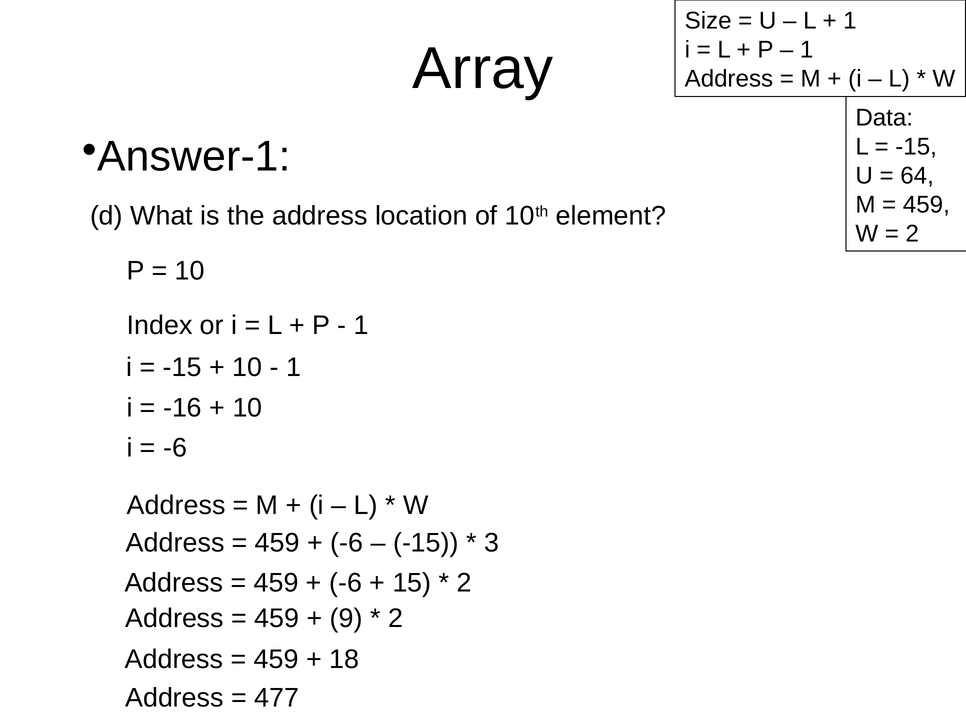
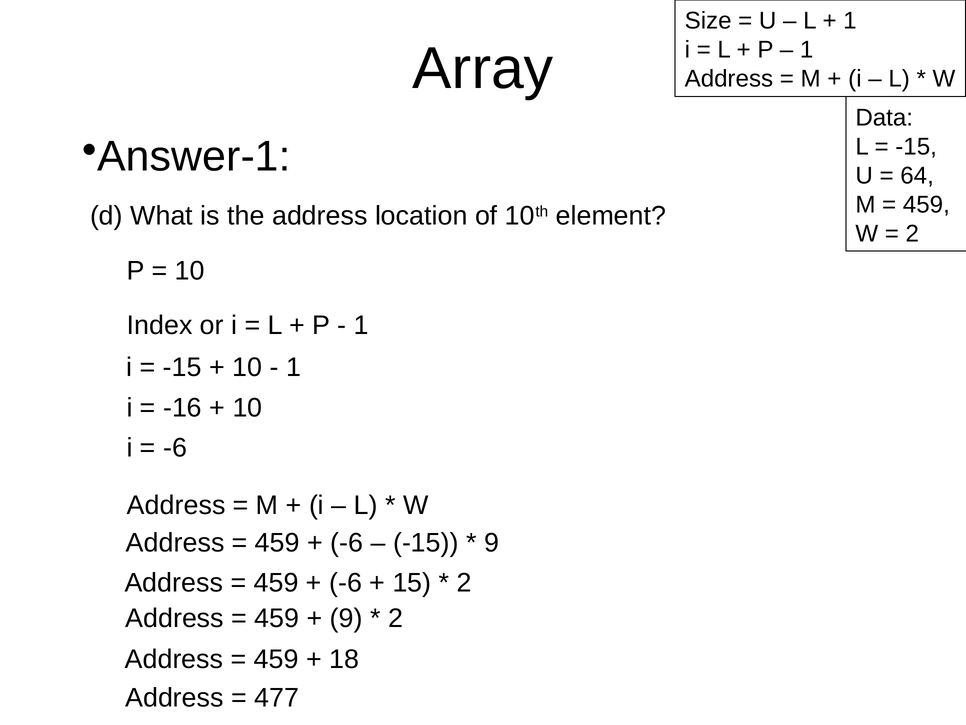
3 at (492, 542): 3 -> 9
